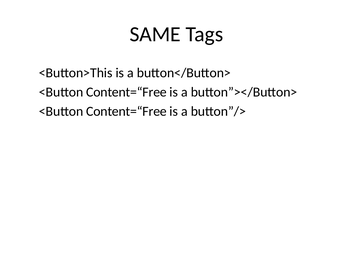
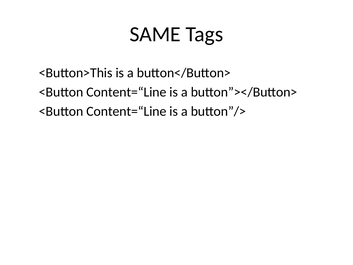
Content=“Free at (126, 92): Content=“Free -> Content=“Line
Content=“Free at (126, 111): Content=“Free -> Content=“Line
